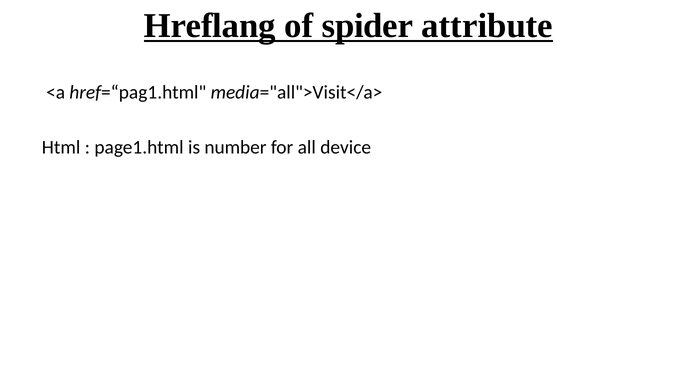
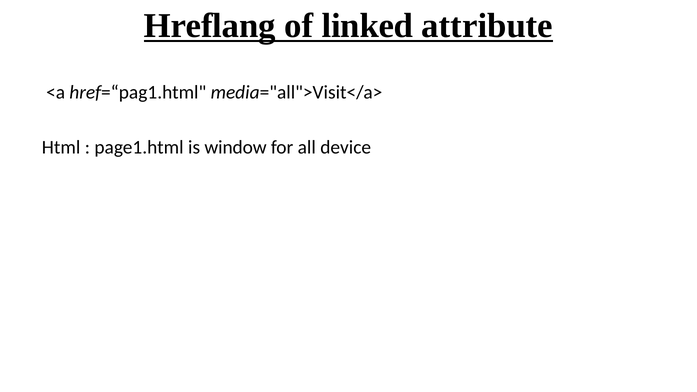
spider: spider -> linked
number: number -> window
